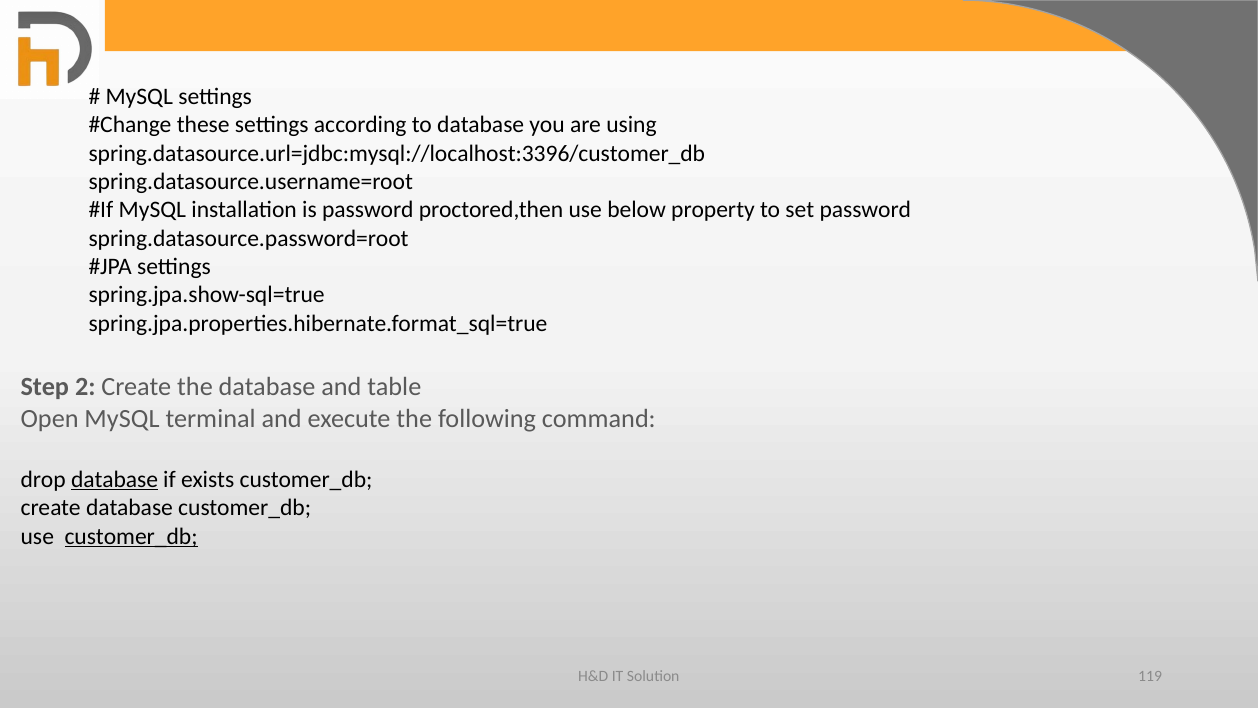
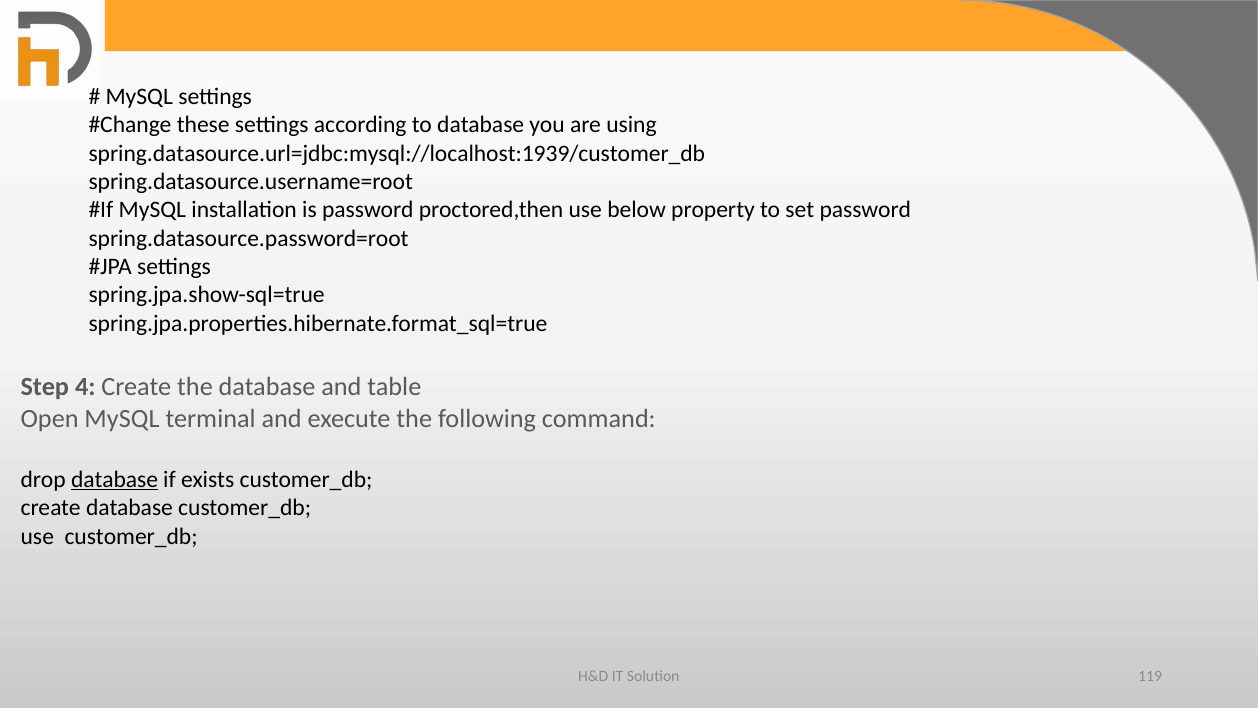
spring.datasource.url=jdbc:mysql://localhost:3396/customer_db: spring.datasource.url=jdbc:mysql://localhost:3396/customer_db -> spring.datasource.url=jdbc:mysql://localhost:1939/customer_db
2: 2 -> 4
customer_db at (131, 536) underline: present -> none
